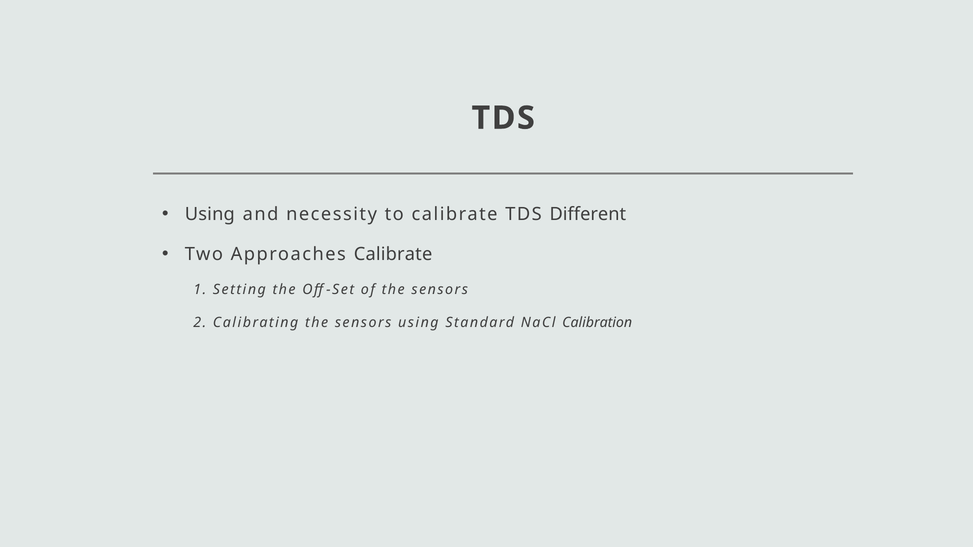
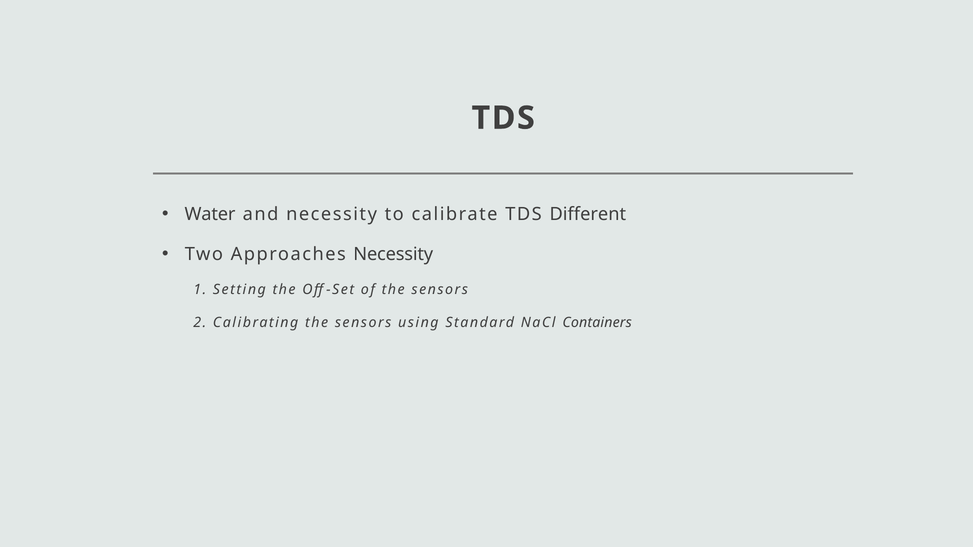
Using at (210, 214): Using -> Water
Approaches Calibrate: Calibrate -> Necessity
Calibration: Calibration -> Containers
